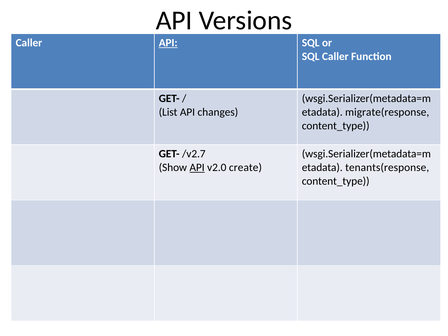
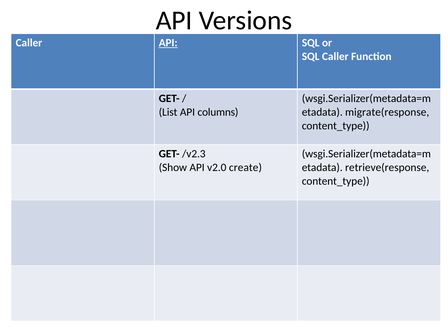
changes: changes -> columns
/v2.7: /v2.7 -> /v2.3
API at (197, 168) underline: present -> none
tenants(response: tenants(response -> retrieve(response
